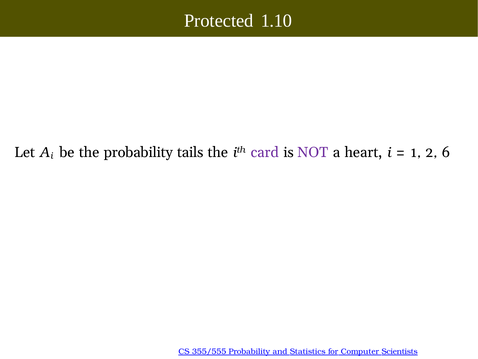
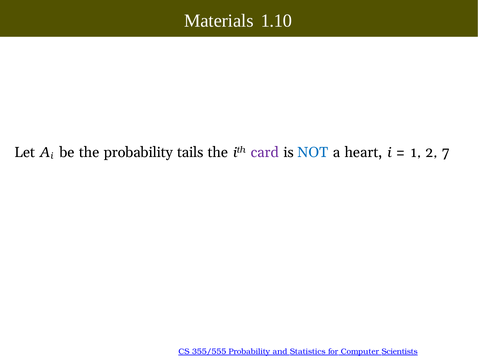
Protected: Protected -> Materials
NOT colour: purple -> blue
6: 6 -> 7
